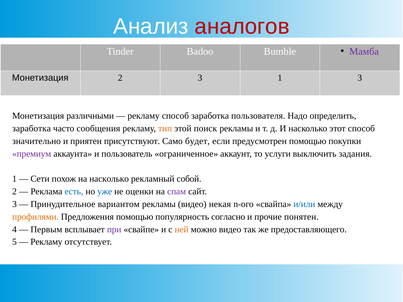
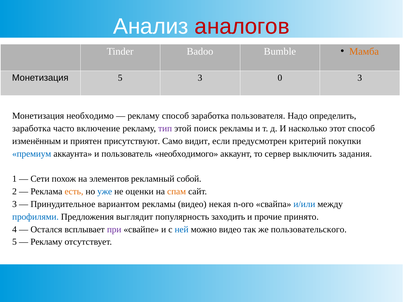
Мамба colour: purple -> orange
Монетизация 2: 2 -> 5
3 1: 1 -> 0
различными: различными -> необходимо
сообщения: сообщения -> включение
тип colour: orange -> purple
значительно: значительно -> изменённым
будет: будет -> видит
предусмотрен помощью: помощью -> критерий
премиум colour: purple -> blue
ограниченное: ограниченное -> необходимого
услуги: услуги -> сервер
на насколько: насколько -> элементов
есть colour: blue -> orange
спам colour: purple -> orange
профилями colour: orange -> blue
Предложения помощью: помощью -> выглядит
согласно: согласно -> заходить
понятен: понятен -> принято
Первым: Первым -> Остался
ней colour: orange -> blue
предоставляющего: предоставляющего -> пользовательского
